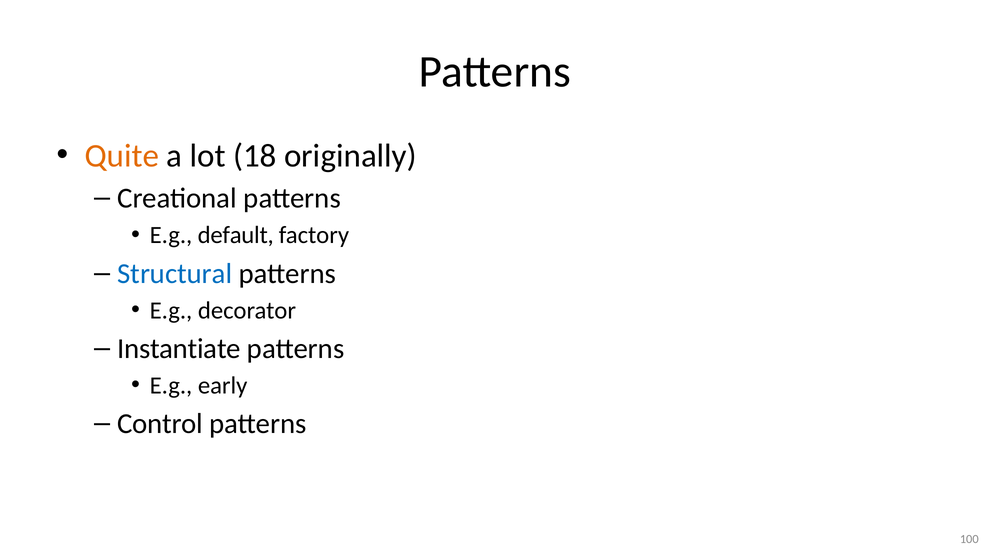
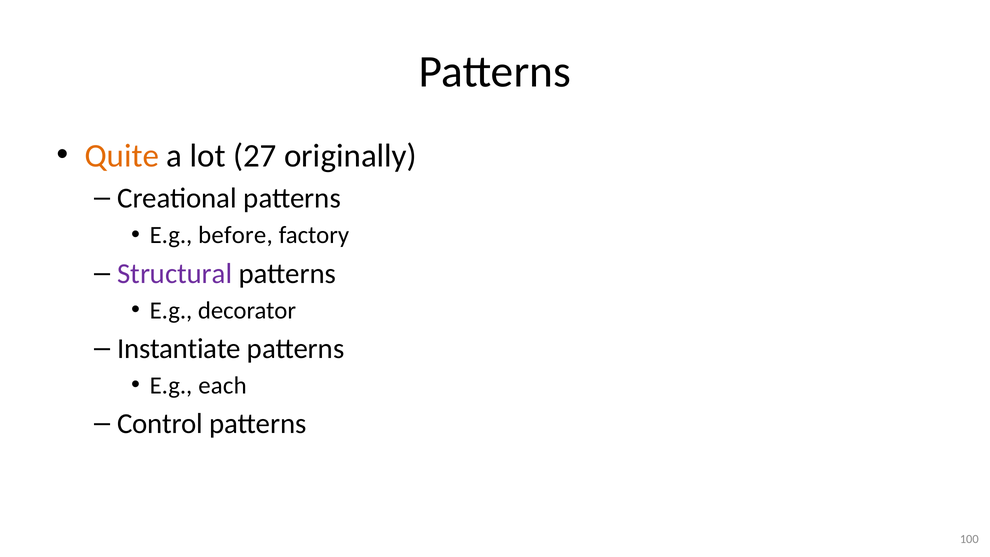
18: 18 -> 27
default: default -> before
Structural colour: blue -> purple
early: early -> each
